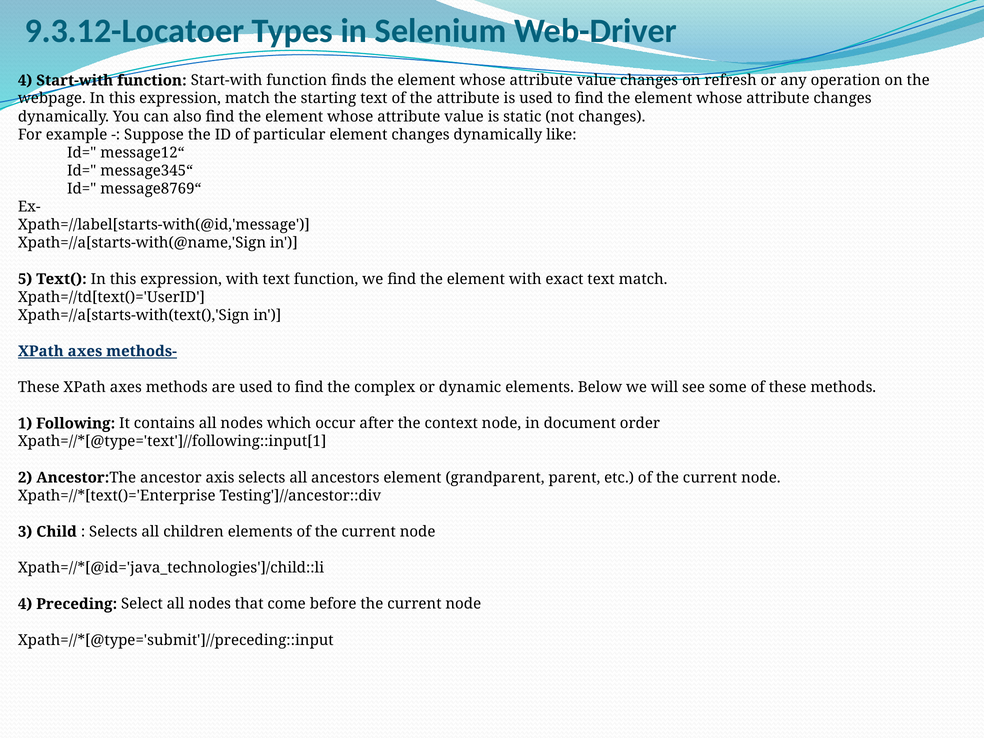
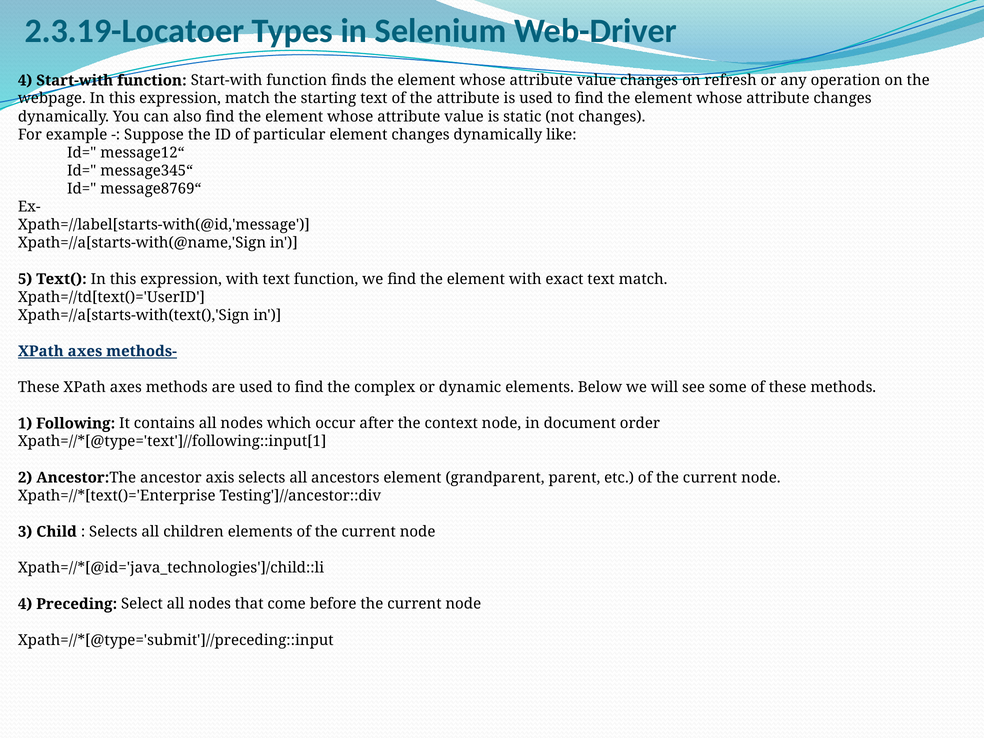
9.3.12-Locatoer: 9.3.12-Locatoer -> 2.3.19-Locatoer
